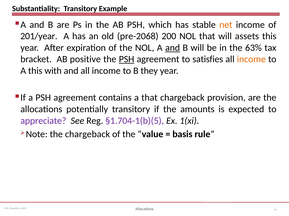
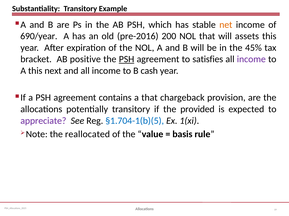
201/year: 201/year -> 690/year
pre-2068: pre-2068 -> pre-2016
and at (173, 48) underline: present -> none
63%: 63% -> 45%
income at (251, 59) colour: orange -> purple
with: with -> next
they: they -> cash
amounts: amounts -> provided
§1.704-1(b)(5 colour: purple -> blue
the chargeback: chargeback -> reallocated
